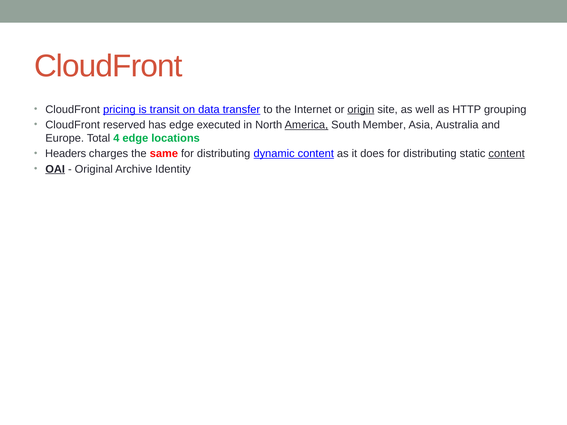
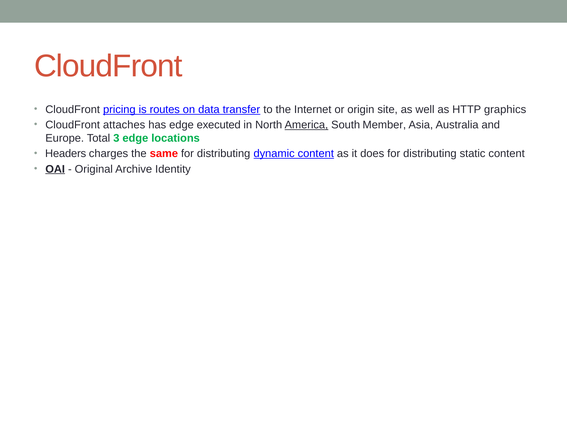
transit: transit -> routes
origin underline: present -> none
grouping: grouping -> graphics
reserved: reserved -> attaches
4: 4 -> 3
content at (507, 154) underline: present -> none
